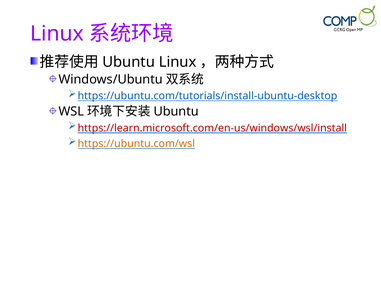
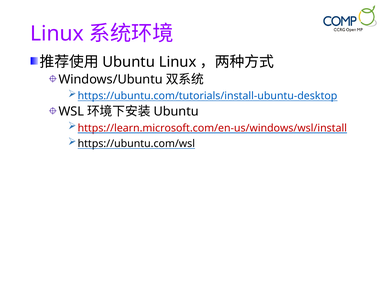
https://ubuntu.com/wsl colour: orange -> black
